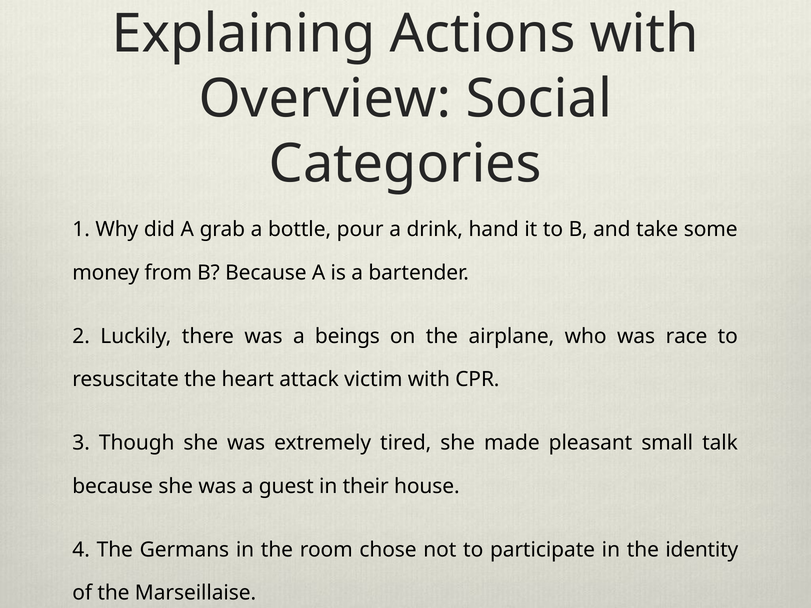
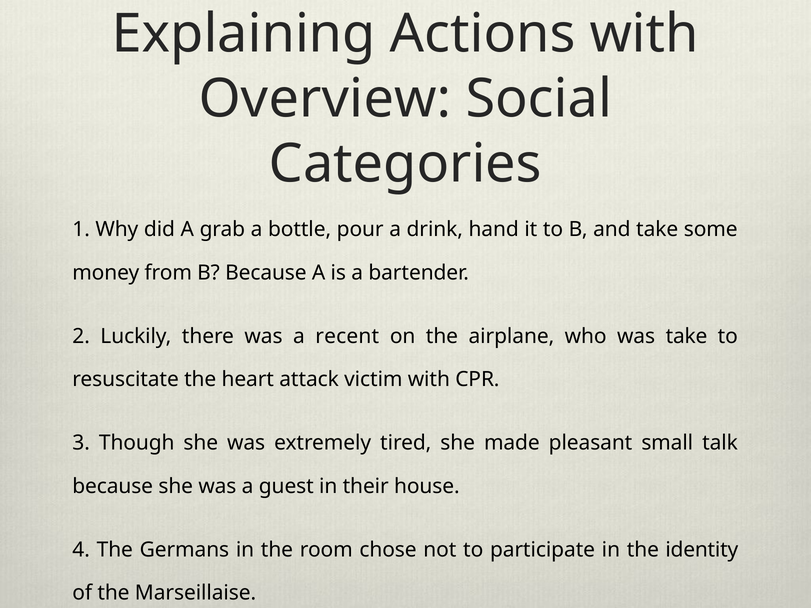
beings: beings -> recent
was race: race -> take
